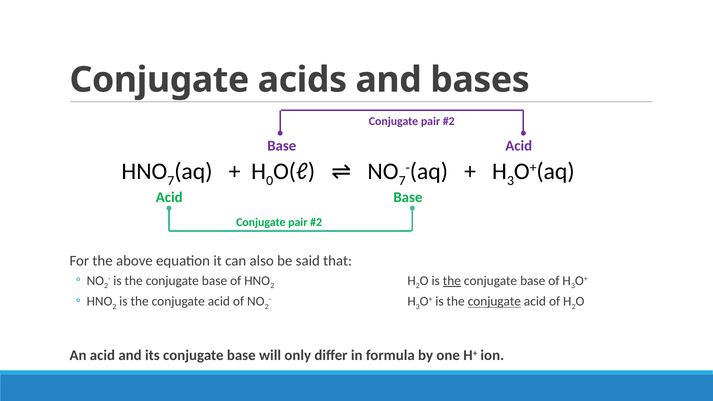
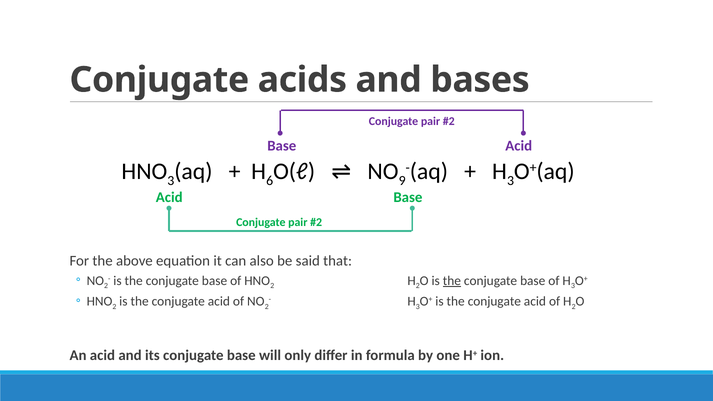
7 at (402, 181): 7 -> 9
7 at (171, 181): 7 -> 3
0: 0 -> 6
conjugate at (494, 302) underline: present -> none
